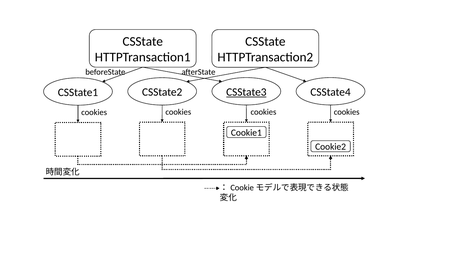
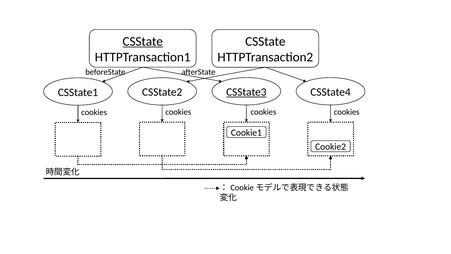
CSState at (143, 41) underline: none -> present
